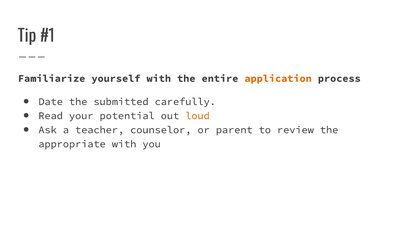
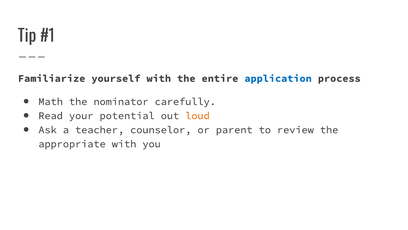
application colour: orange -> blue
Date: Date -> Math
submitted: submitted -> nominator
